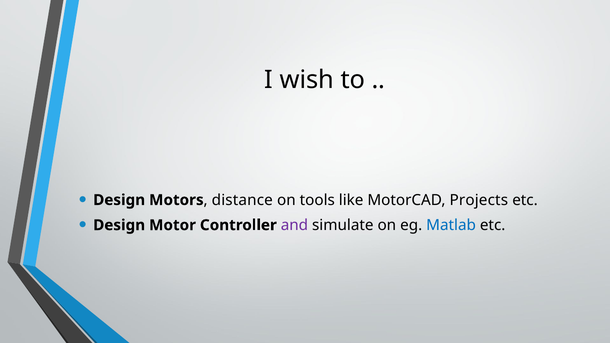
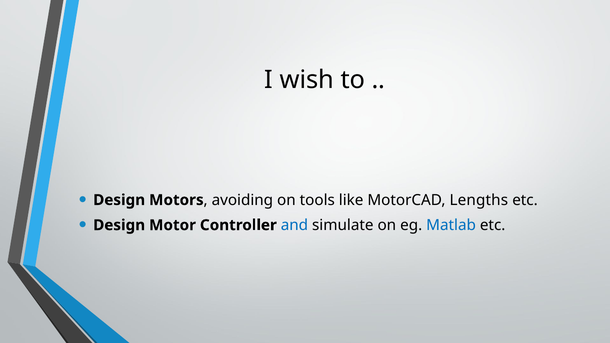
distance: distance -> avoiding
Projects: Projects -> Lengths
and colour: purple -> blue
